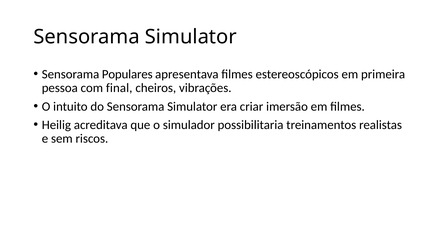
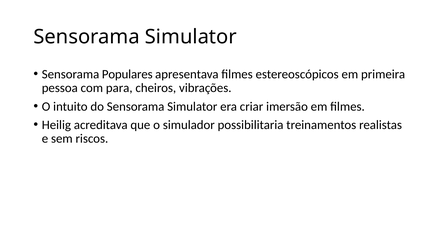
final: final -> para
